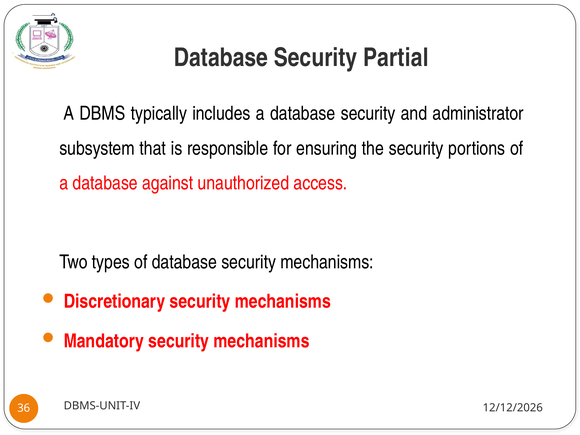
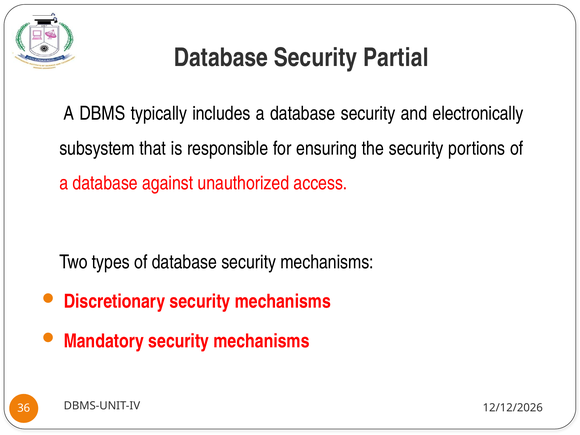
administrator: administrator -> electronically
